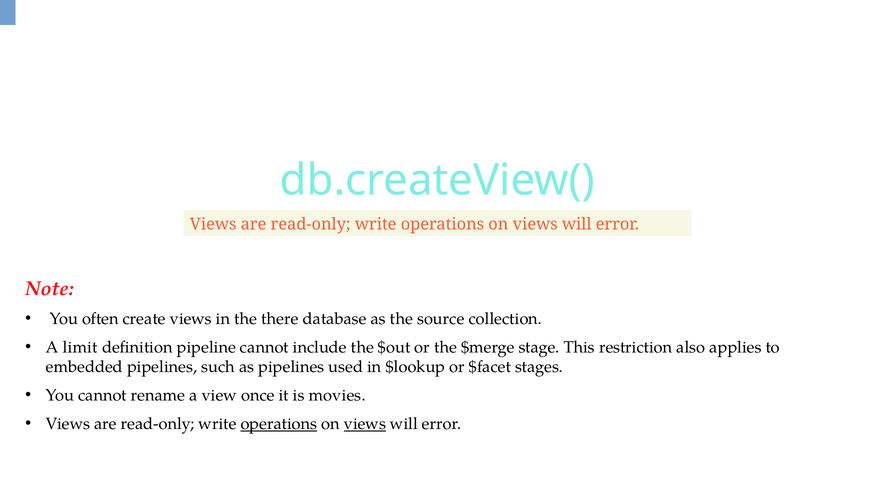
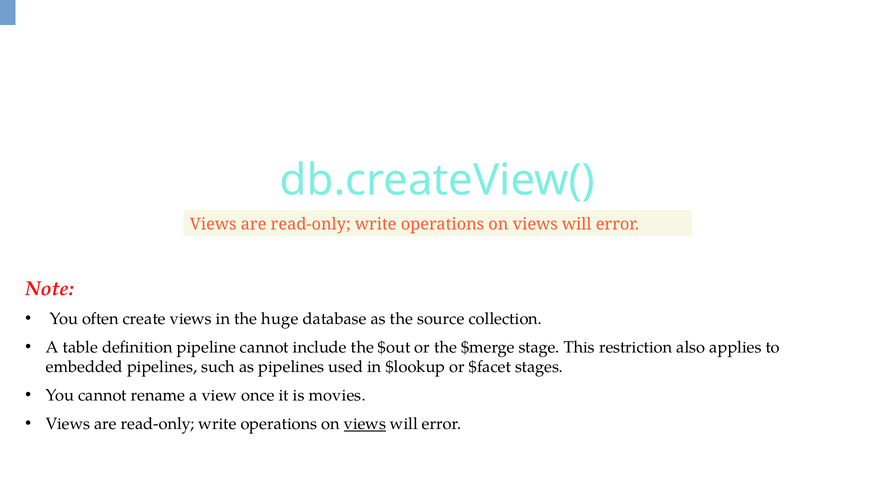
there: there -> huge
limit: limit -> table
operations at (279, 424) underline: present -> none
